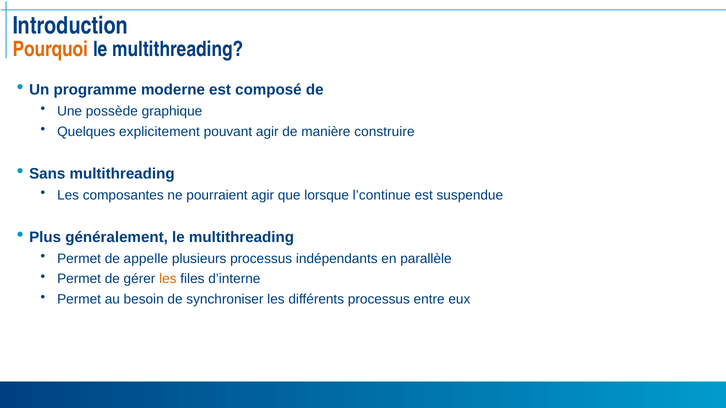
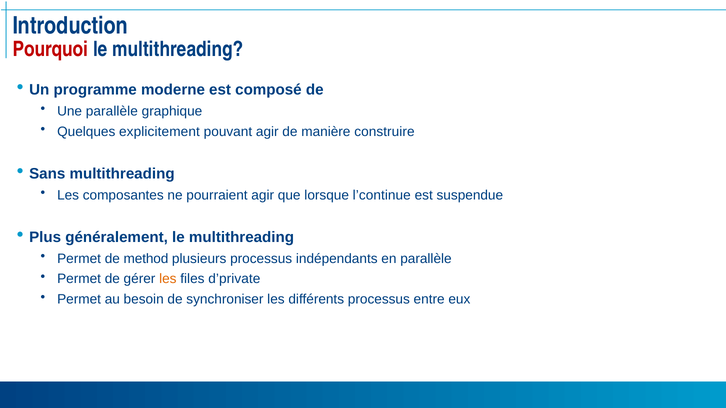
Pourquoi colour: orange -> red
Une possède: possède -> parallèle
appelle: appelle -> method
d’interne: d’interne -> d’private
